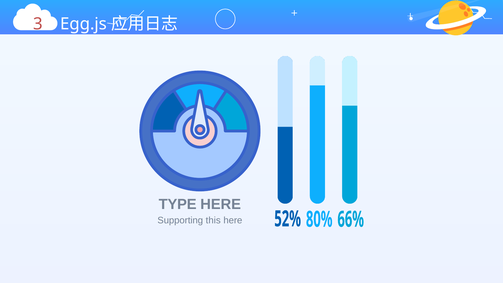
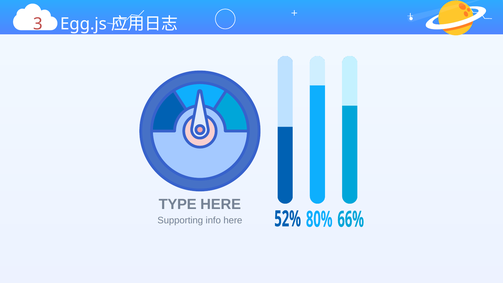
this: this -> info
